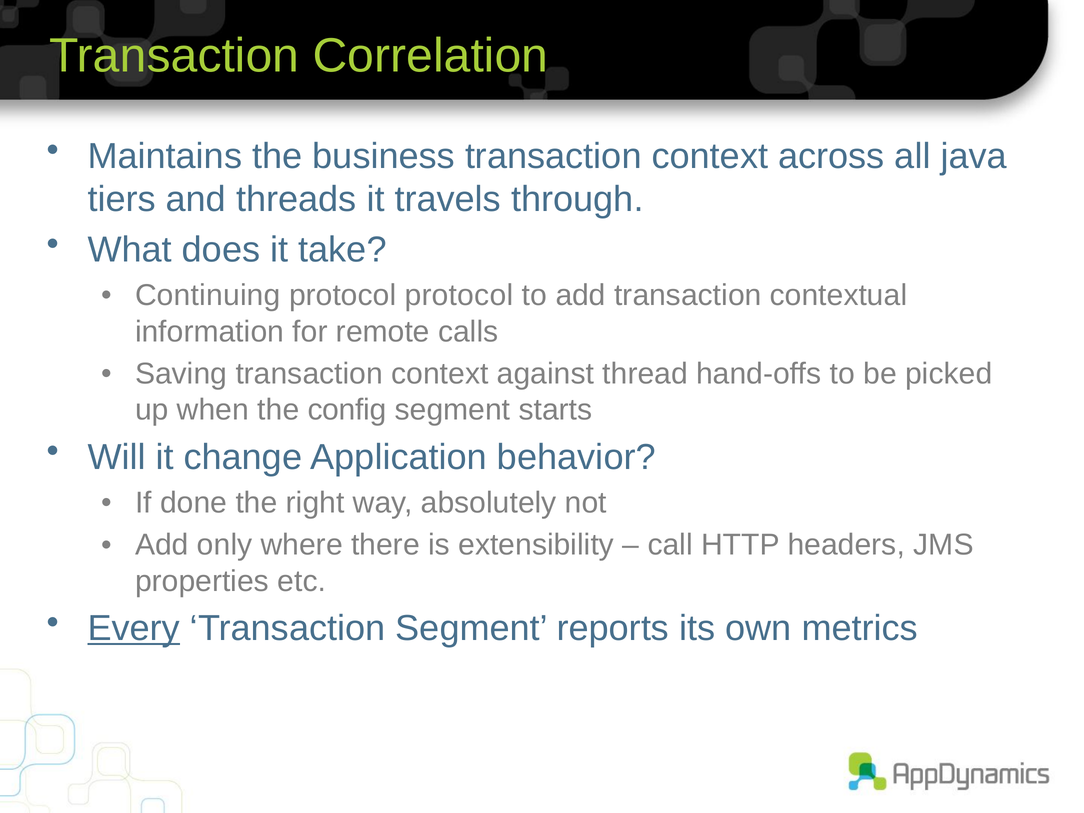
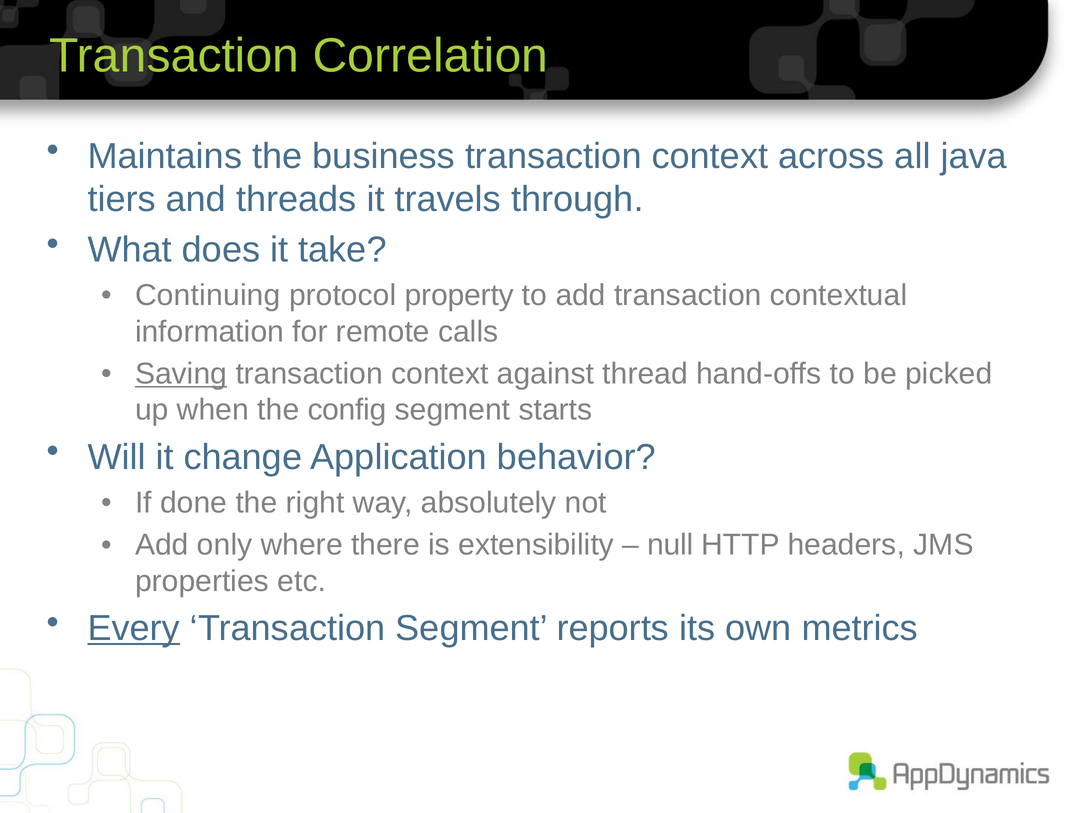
protocol protocol: protocol -> property
Saving underline: none -> present
call: call -> null
